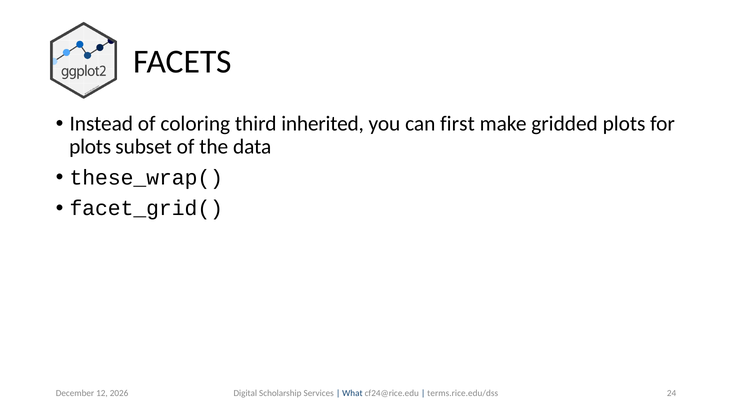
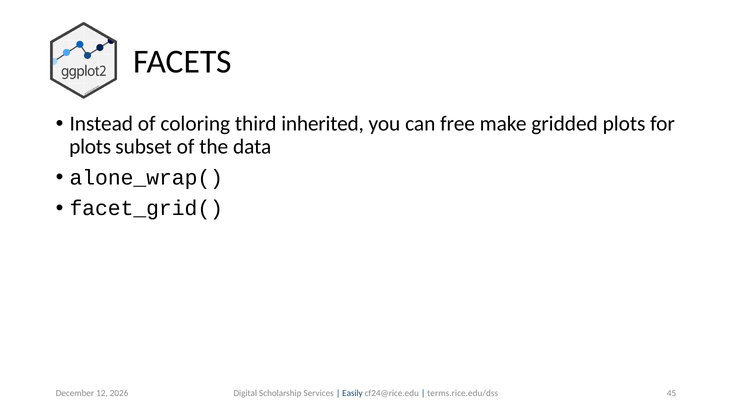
first: first -> free
these_wrap(: these_wrap( -> alone_wrap(
24: 24 -> 45
What: What -> Easily
